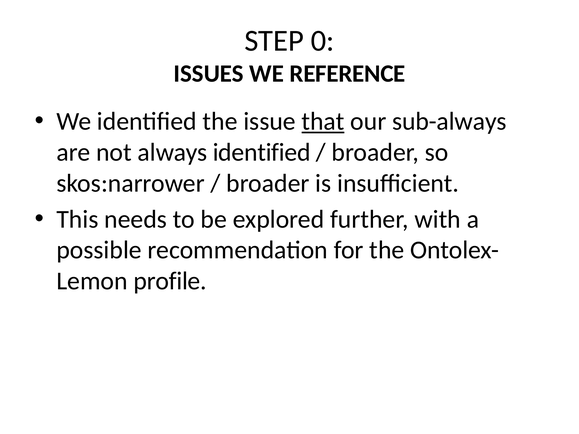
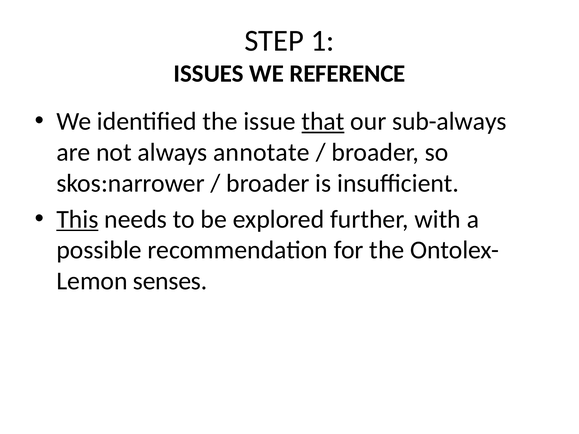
0: 0 -> 1
always identified: identified -> annotate
This underline: none -> present
profile: profile -> senses
